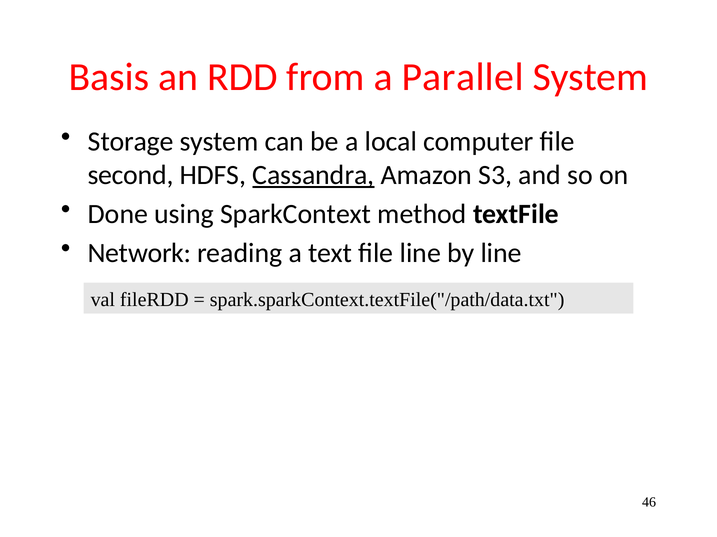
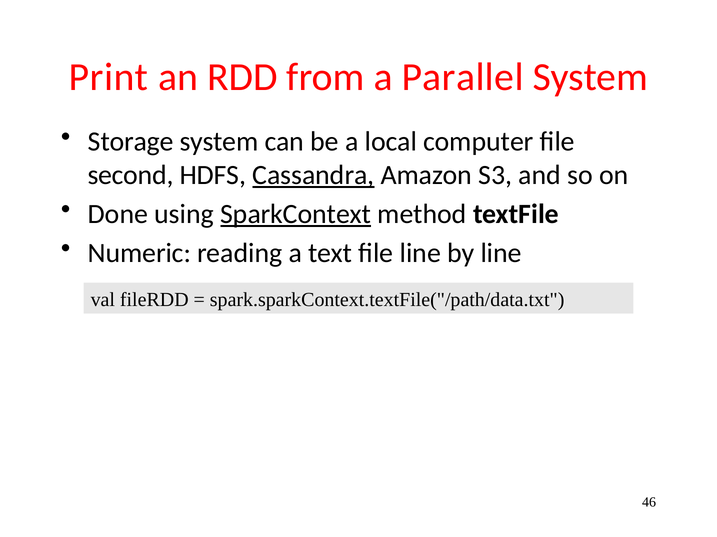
Basis: Basis -> Print
SparkContext underline: none -> present
Network: Network -> Numeric
